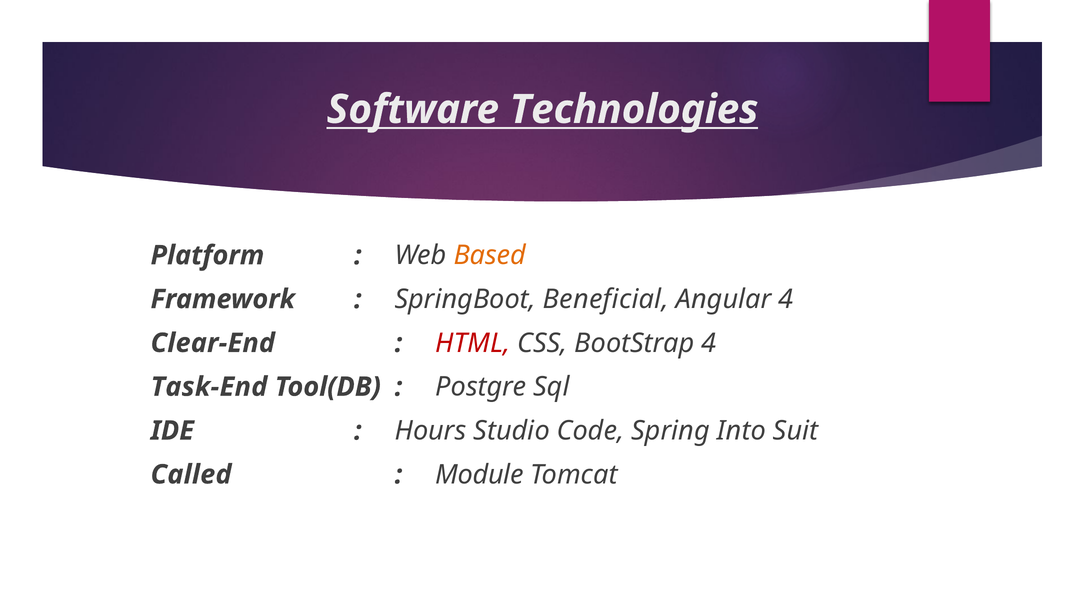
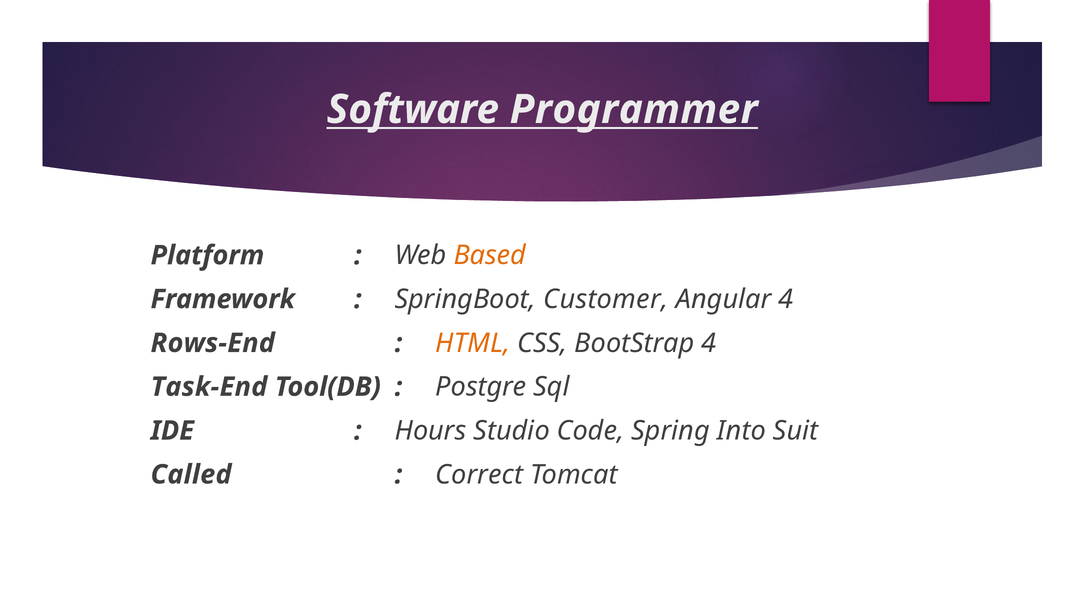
Technologies: Technologies -> Programmer
Beneficial: Beneficial -> Customer
Clear-End: Clear-End -> Rows-End
HTML colour: red -> orange
Module: Module -> Correct
